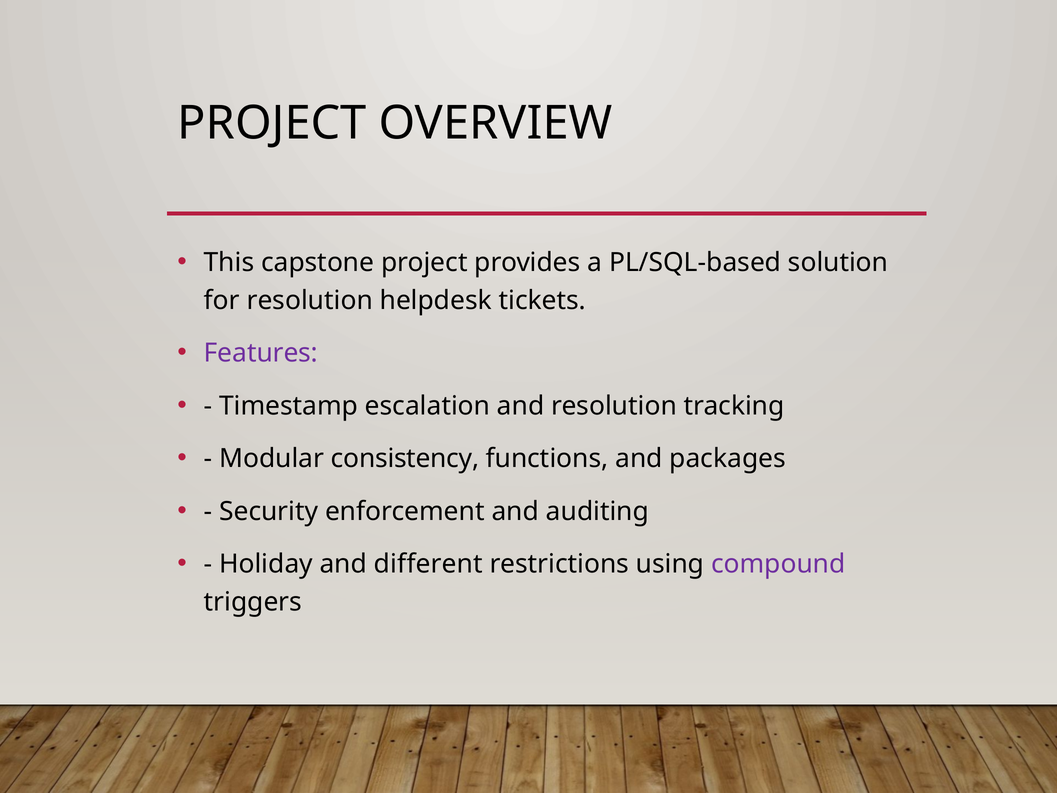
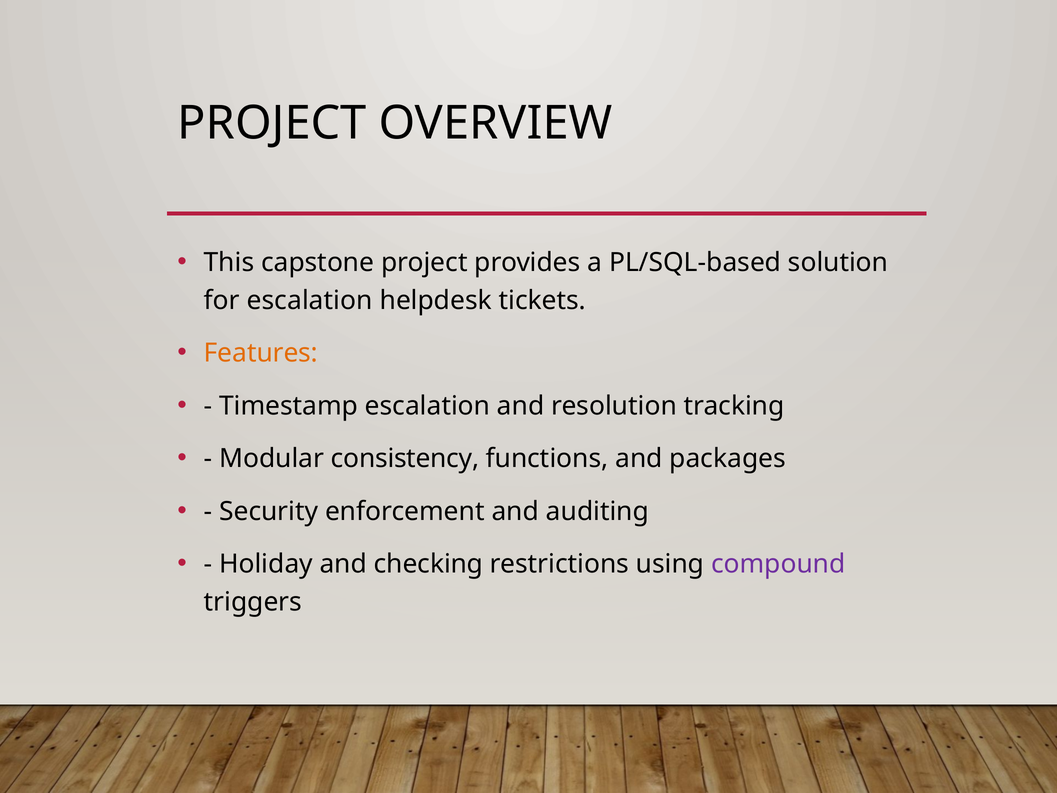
for resolution: resolution -> escalation
Features colour: purple -> orange
different: different -> checking
